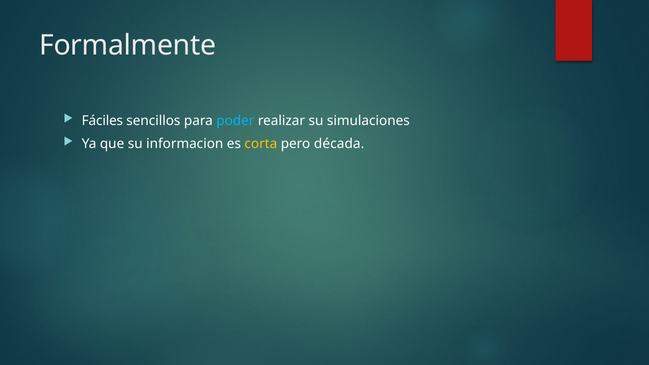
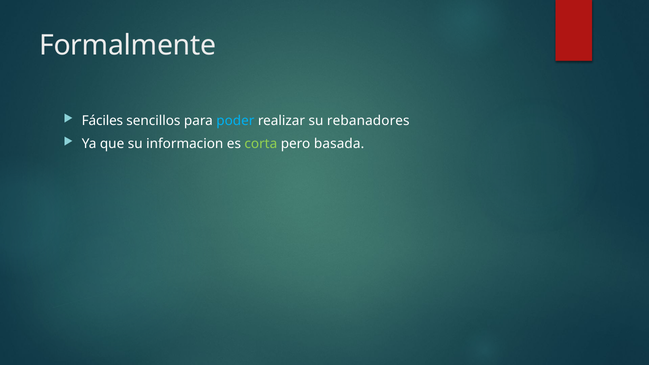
simulaciones: simulaciones -> rebanadores
corta colour: yellow -> light green
década: década -> basada
